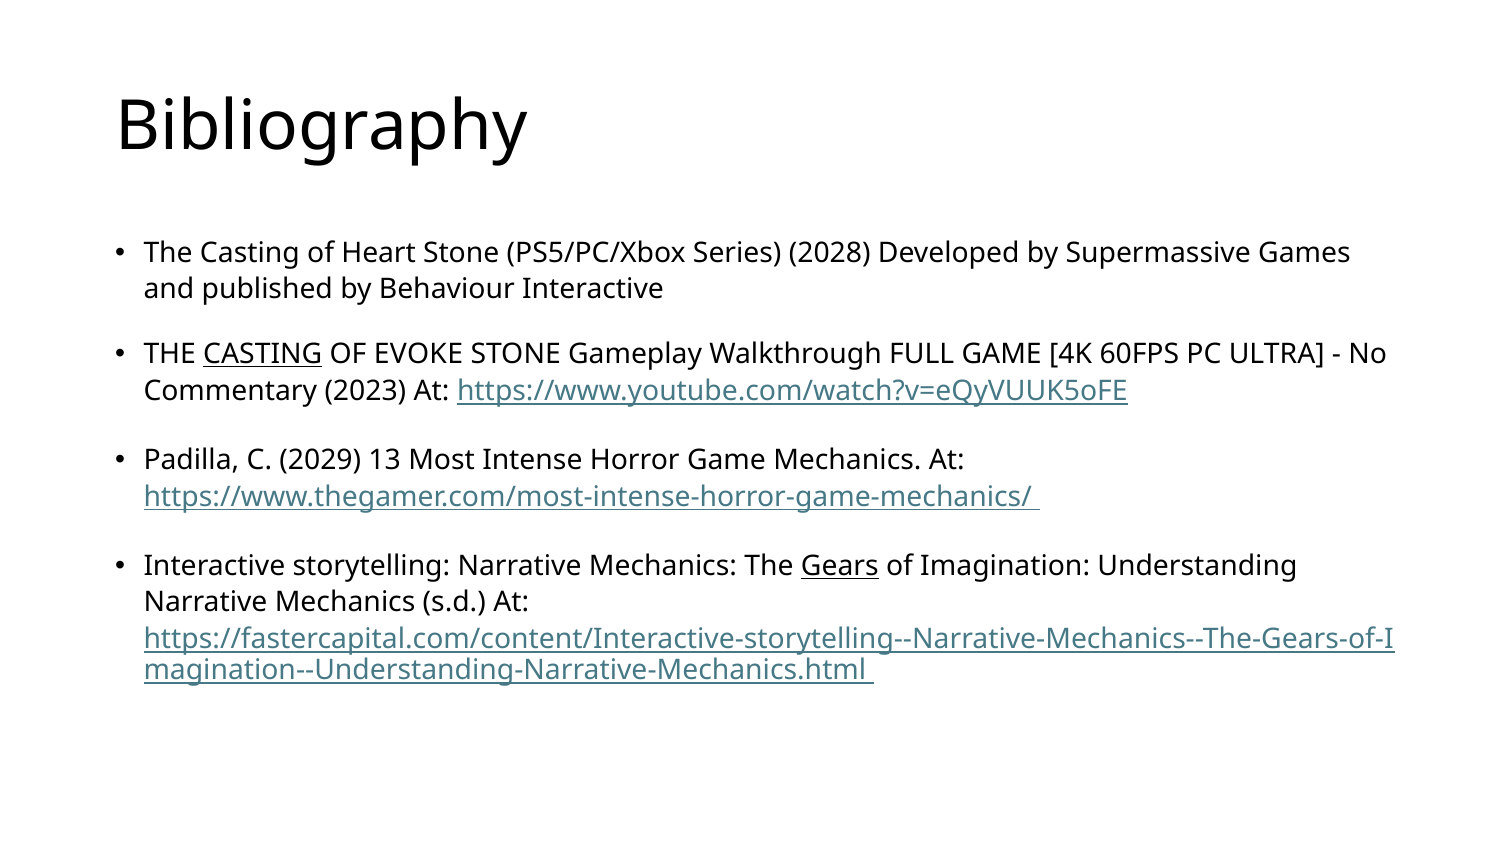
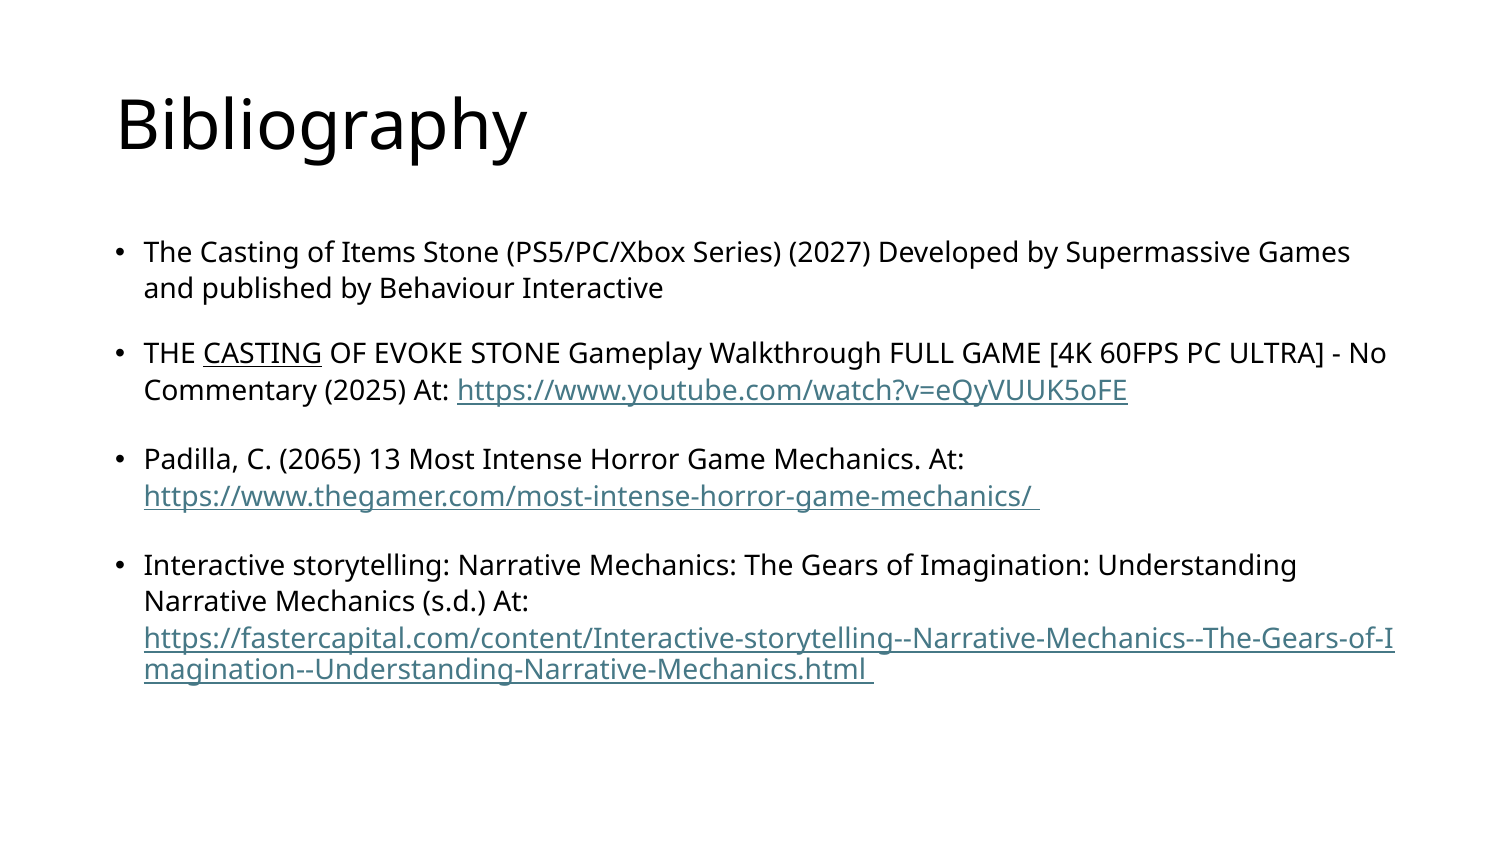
Heart: Heart -> Items
2028: 2028 -> 2027
2023: 2023 -> 2025
2029: 2029 -> 2065
Gears underline: present -> none
